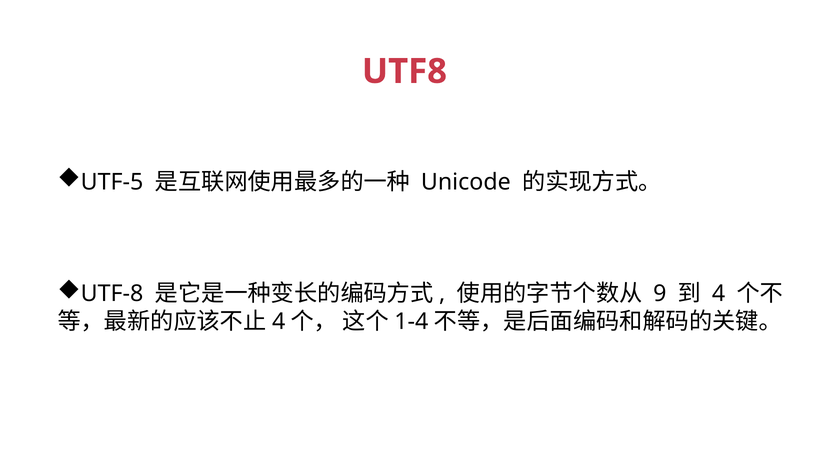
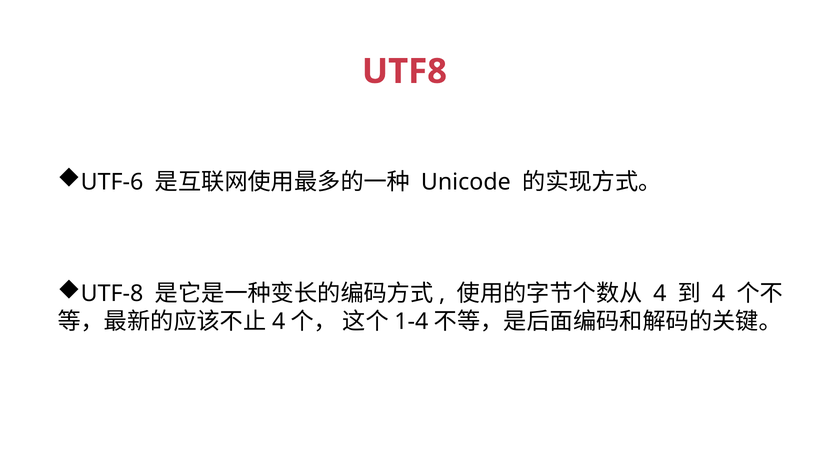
UTF-5: UTF-5 -> UTF-6
9 at (660, 294): 9 -> 4
